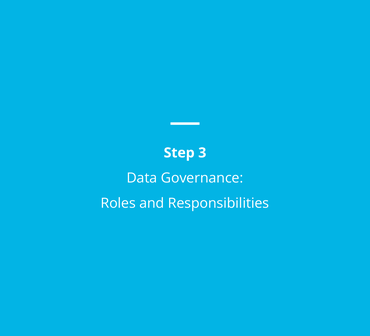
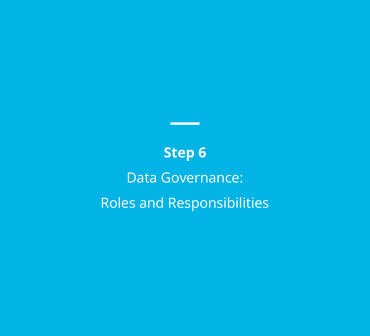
3: 3 -> 6
